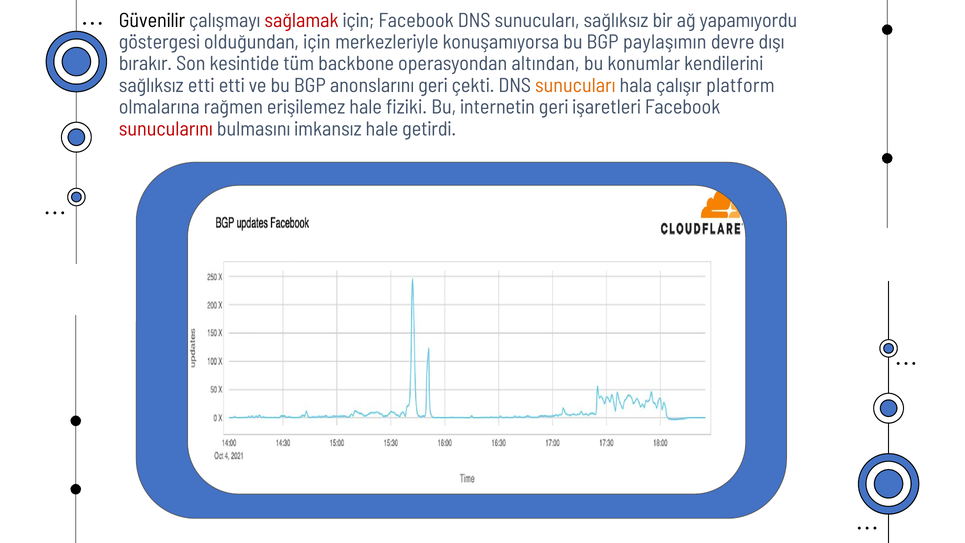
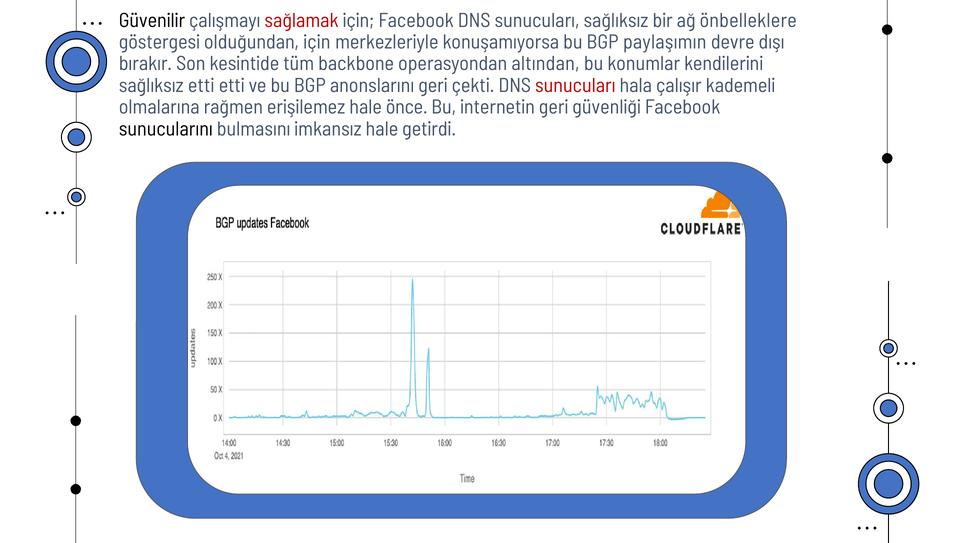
yapamıyordu: yapamıyordu -> önbelleklere
sunucuları at (575, 86) colour: orange -> red
platform: platform -> kademeli
fiziki: fiziki -> önce
işaretleri: işaretleri -> güvenliği
sunucularını colour: red -> black
